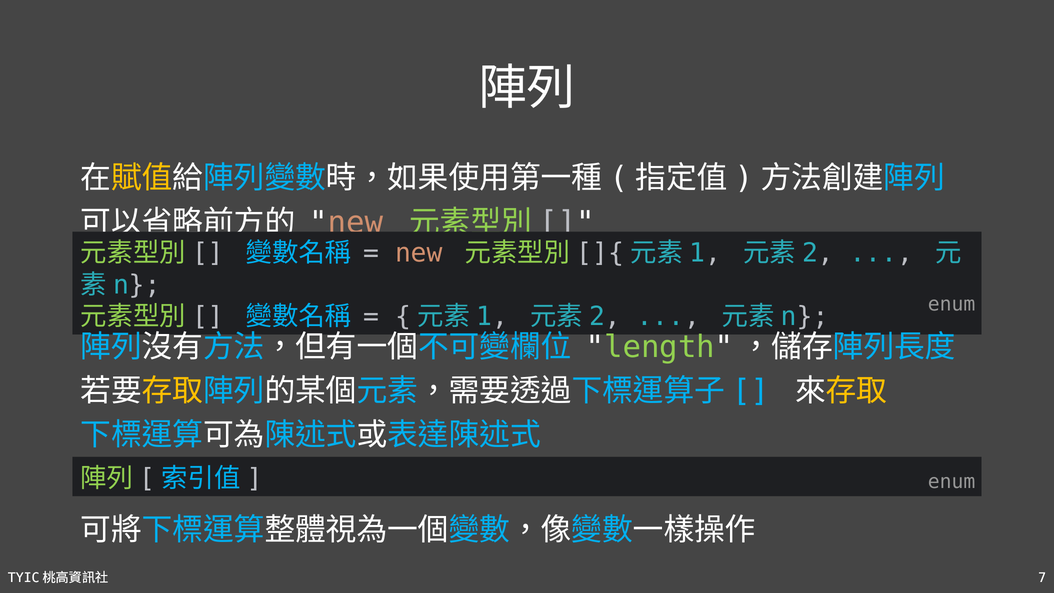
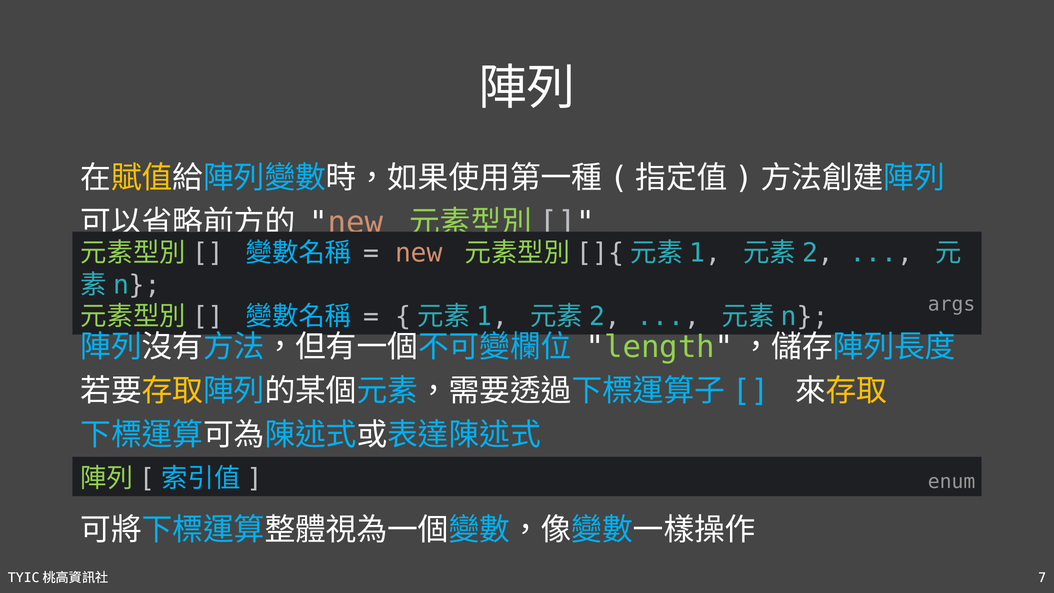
enum at (952, 304): enum -> args
